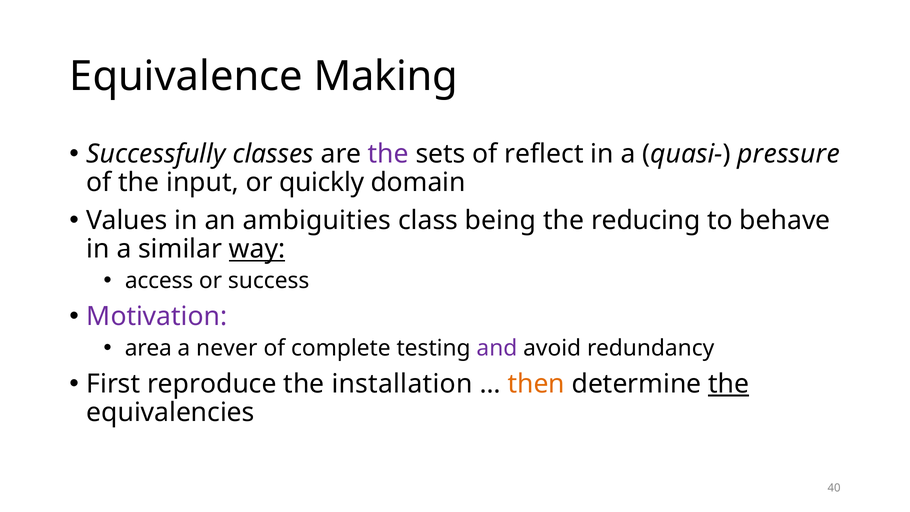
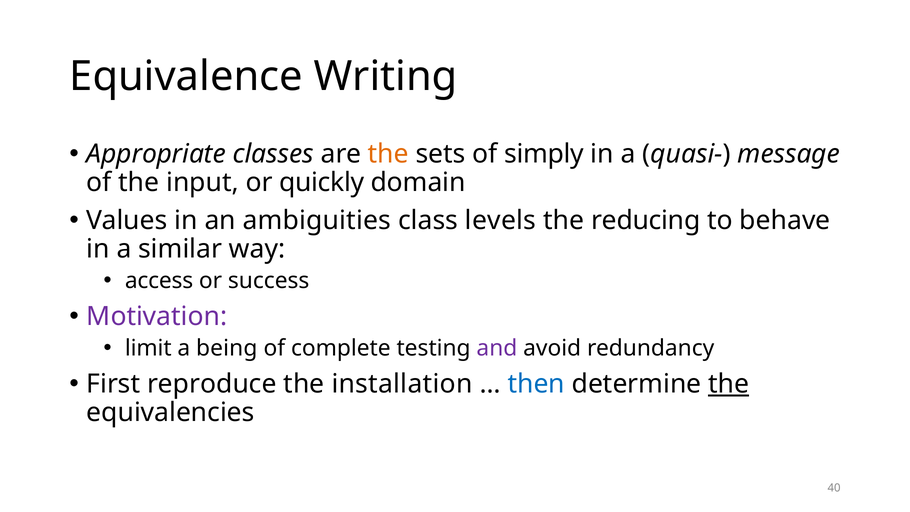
Making: Making -> Writing
Successfully: Successfully -> Appropriate
the at (388, 154) colour: purple -> orange
reflect: reflect -> simply
pressure: pressure -> message
being: being -> levels
way underline: present -> none
area: area -> limit
never: never -> being
then colour: orange -> blue
